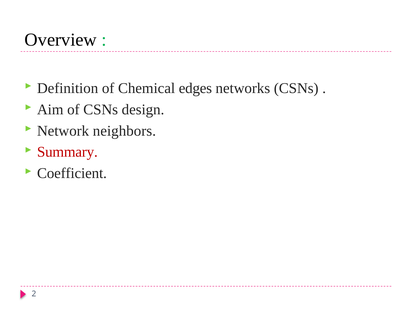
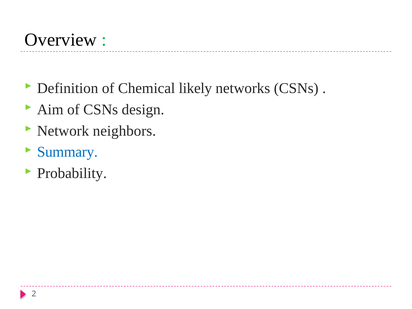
edges: edges -> likely
Summary colour: red -> blue
Coefficient: Coefficient -> Probability
